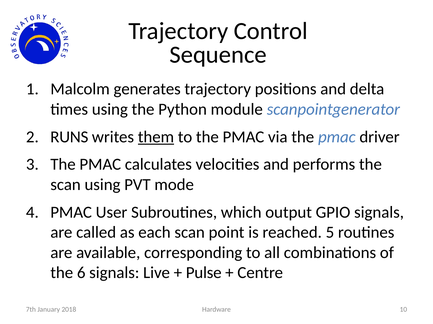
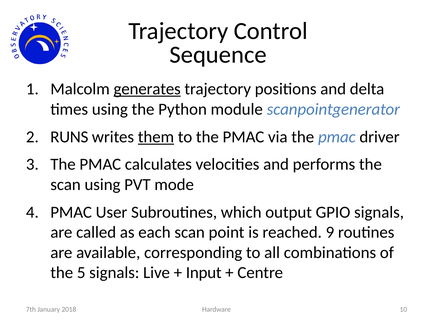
generates underline: none -> present
5: 5 -> 9
6: 6 -> 5
Pulse: Pulse -> Input
